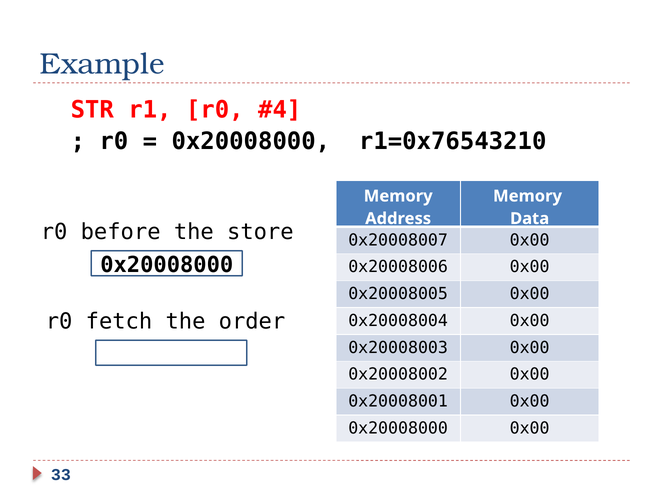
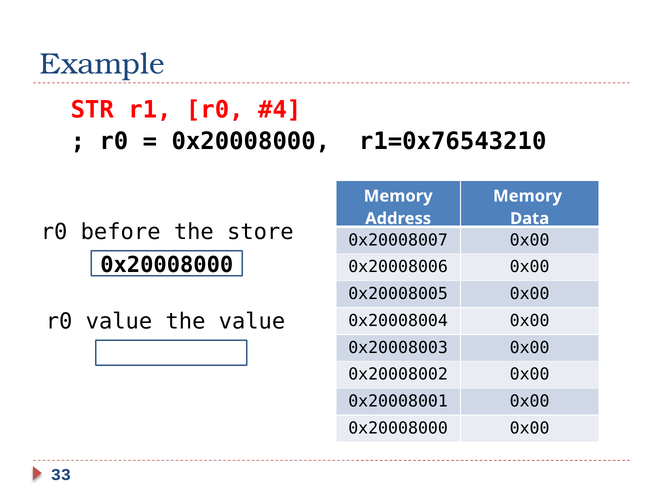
r0 fetch: fetch -> value
the order: order -> value
